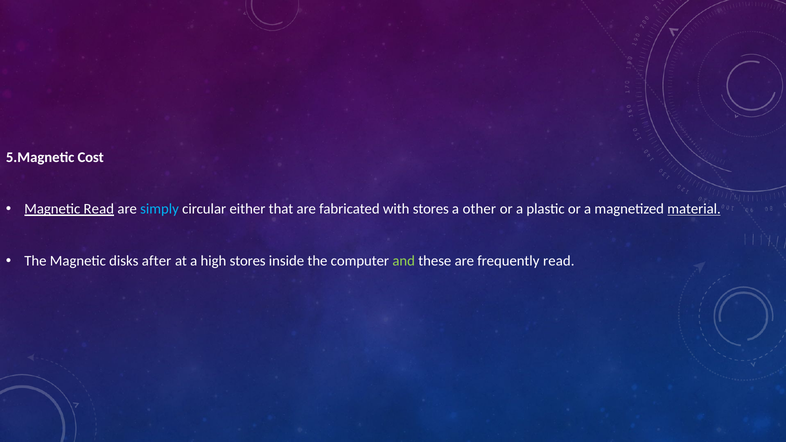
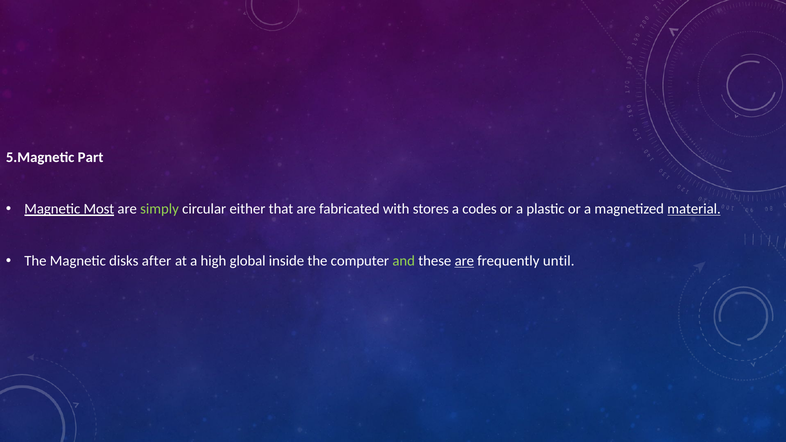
Cost: Cost -> Part
Magnetic Read: Read -> Most
simply colour: light blue -> light green
other: other -> codes
high stores: stores -> global
are at (464, 261) underline: none -> present
frequently read: read -> until
